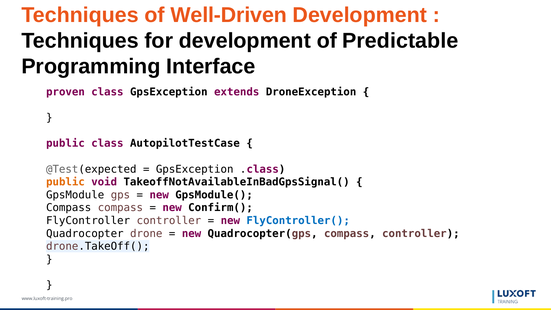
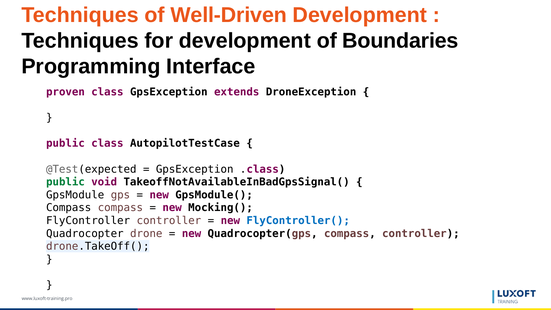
Predictable: Predictable -> Boundaries
public at (65, 182) colour: orange -> green
Confirm(: Confirm( -> Mocking(
